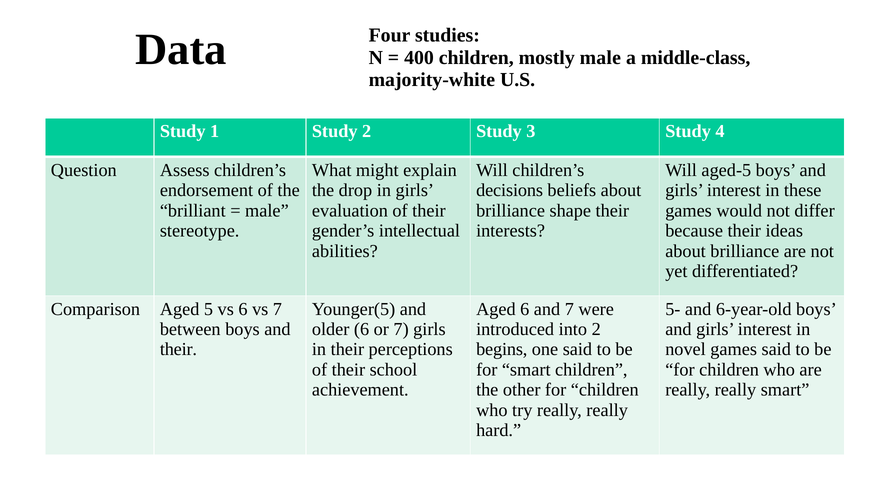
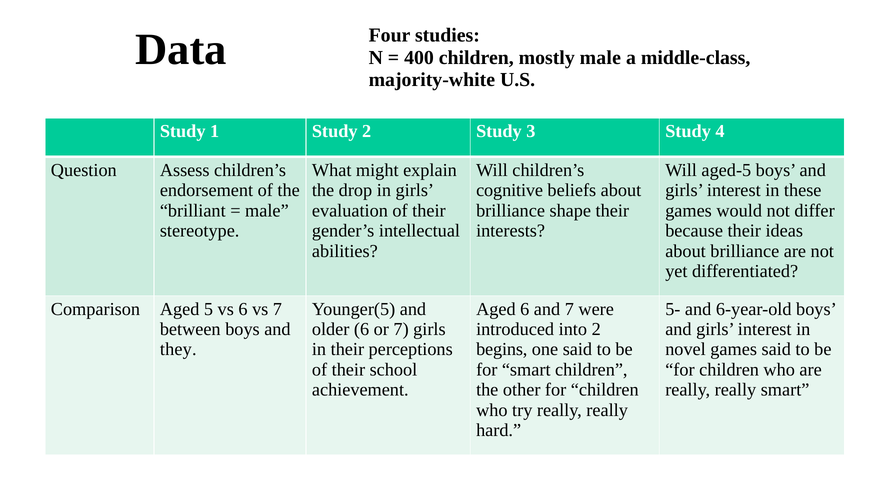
decisions: decisions -> cognitive
their at (178, 350): their -> they
